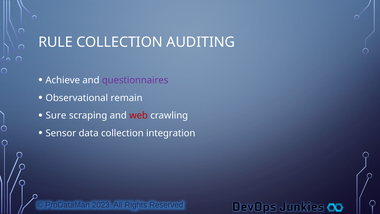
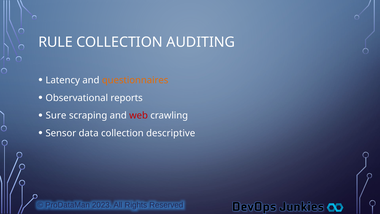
Achieve: Achieve -> Latency
questionnaires colour: purple -> orange
remain: remain -> reports
integration: integration -> descriptive
